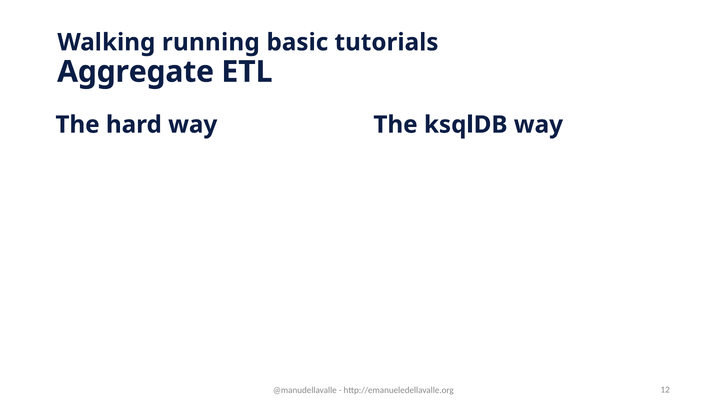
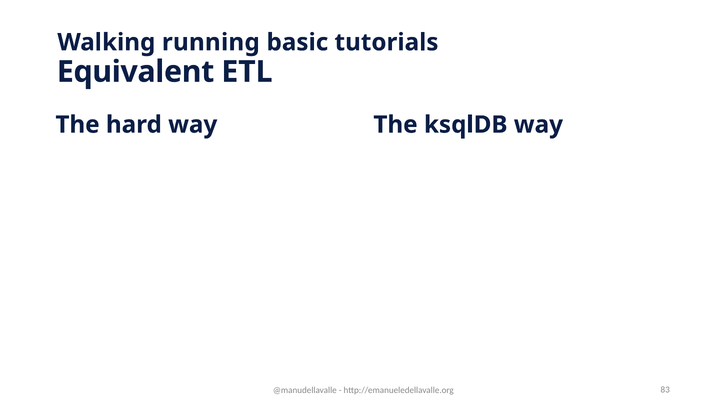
Aggregate: Aggregate -> Equivalent
12: 12 -> 83
